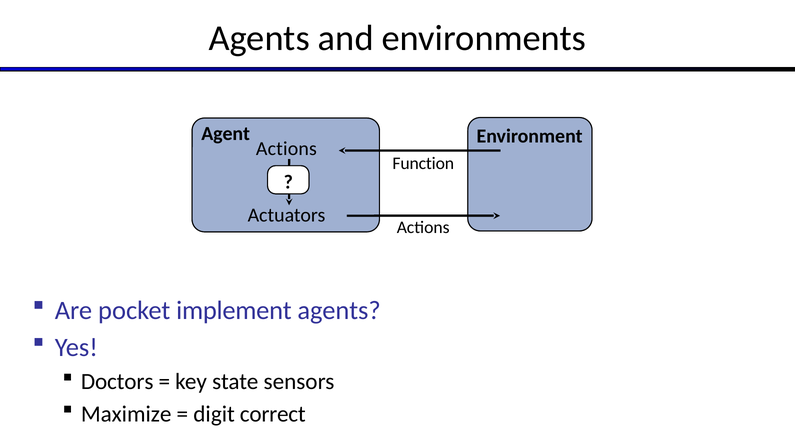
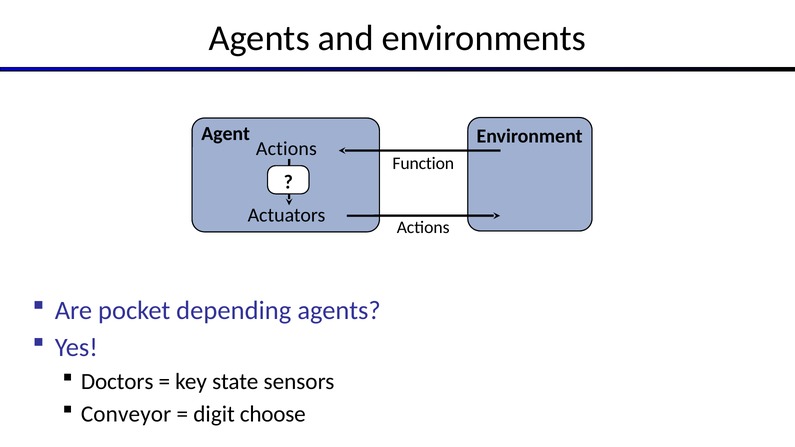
implement: implement -> depending
Maximize: Maximize -> Conveyor
correct: correct -> choose
